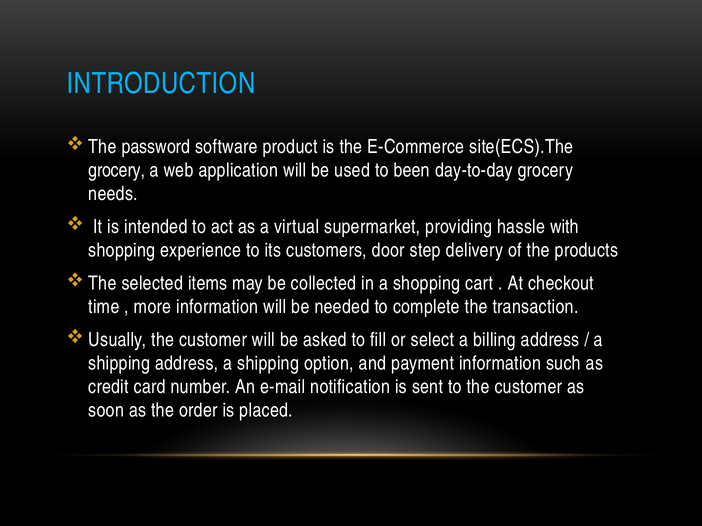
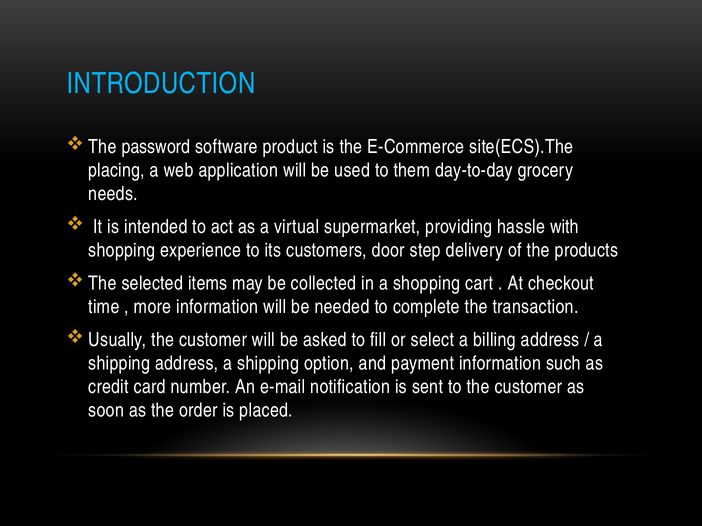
grocery at (117, 171): grocery -> placing
been: been -> them
